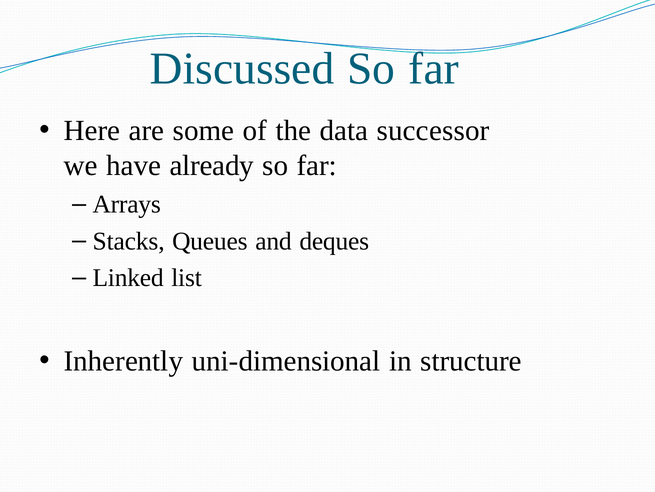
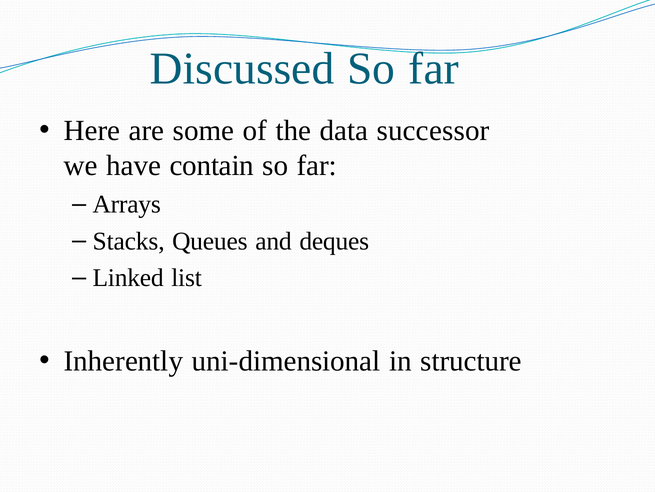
already: already -> contain
